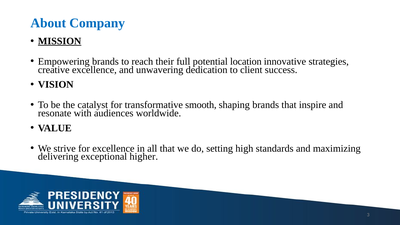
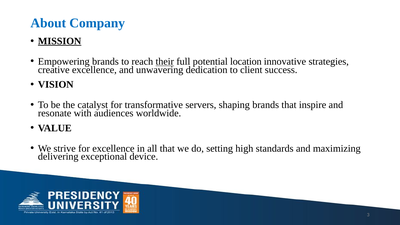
their underline: none -> present
smooth: smooth -> servers
higher: higher -> device
